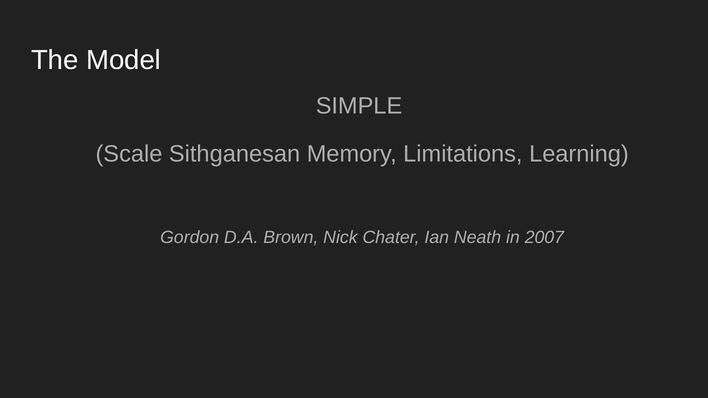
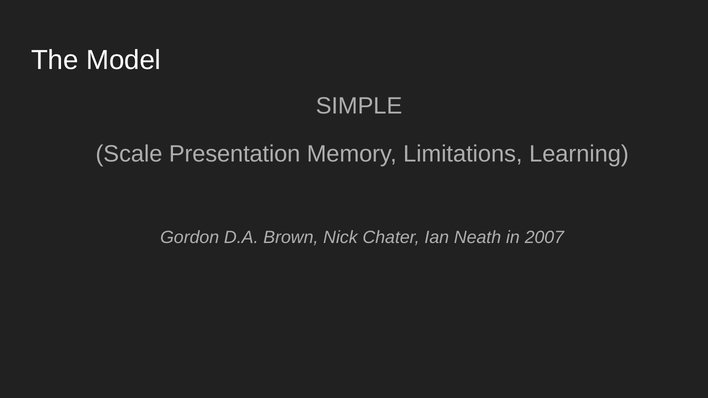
Sithganesan: Sithganesan -> Presentation
